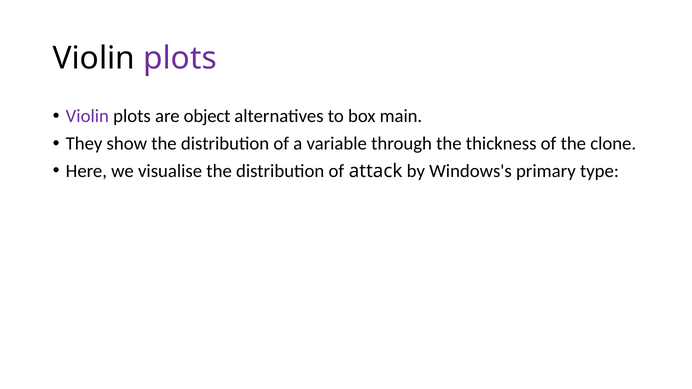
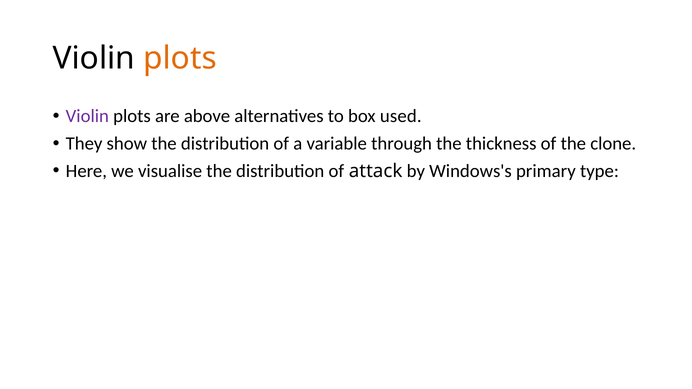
plots at (180, 58) colour: purple -> orange
object: object -> above
main: main -> used
